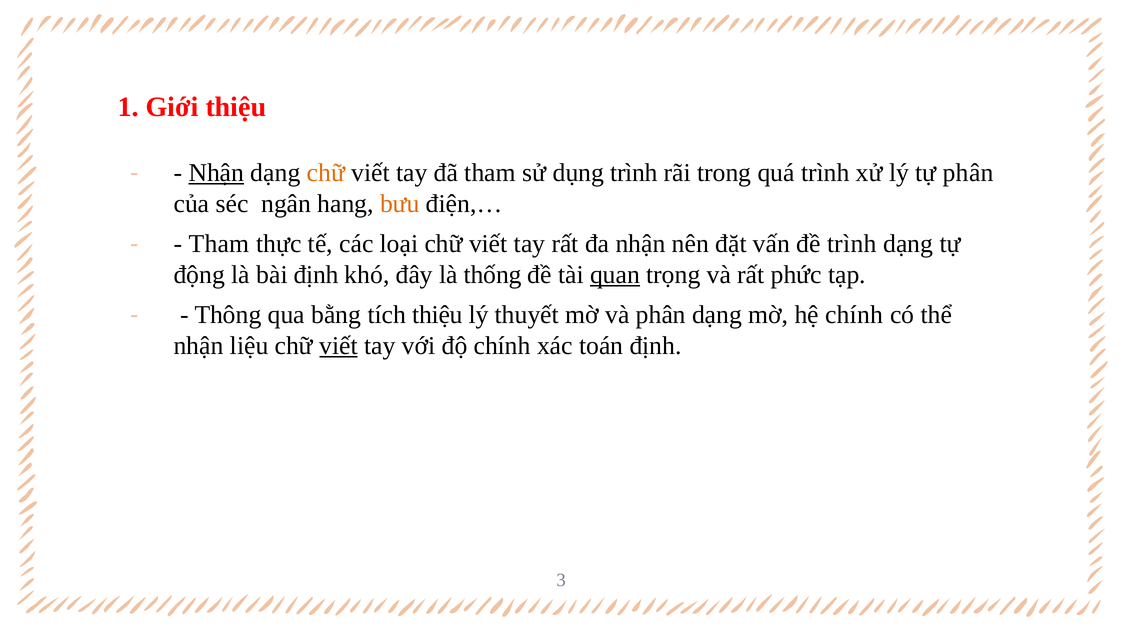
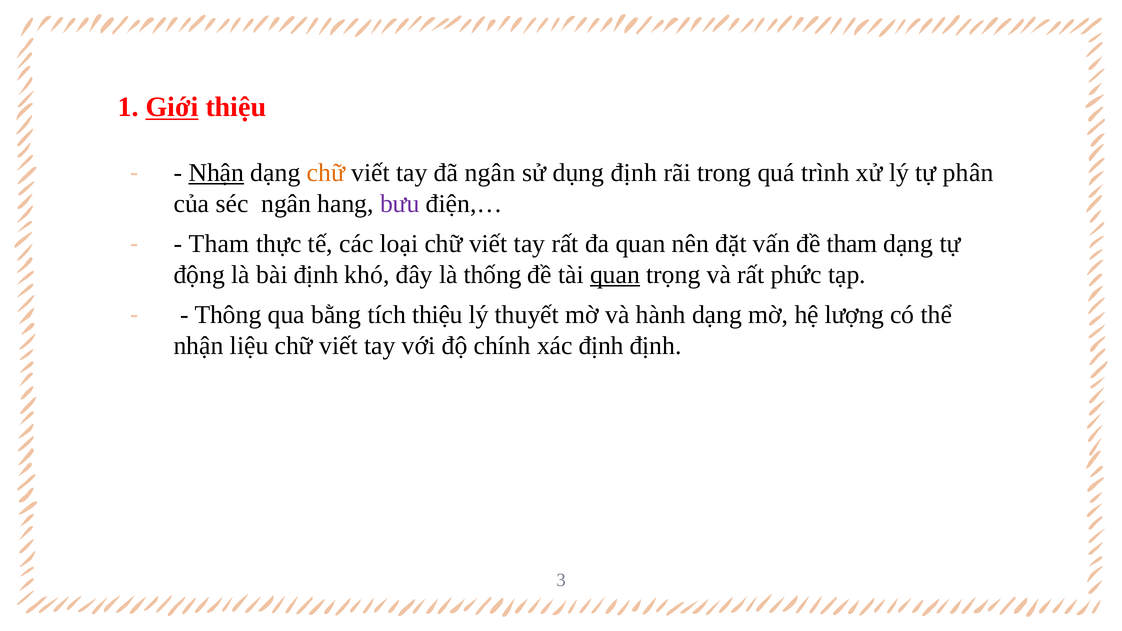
Giới underline: none -> present
đã tham: tham -> ngân
dụng trình: trình -> định
bưu colour: orange -> purple
đa nhận: nhận -> quan
đề trình: trình -> tham
và phân: phân -> hành
hệ chính: chính -> lượng
viết at (338, 346) underline: present -> none
xác toán: toán -> định
